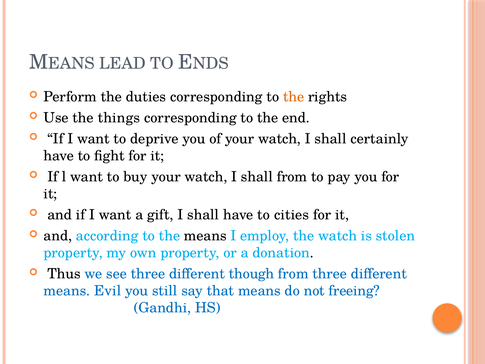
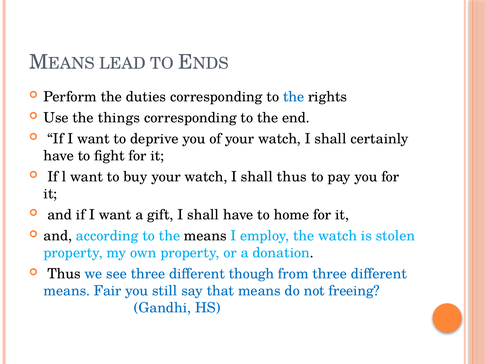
the at (294, 97) colour: orange -> blue
shall from: from -> thus
cities: cities -> home
Evil: Evil -> Fair
